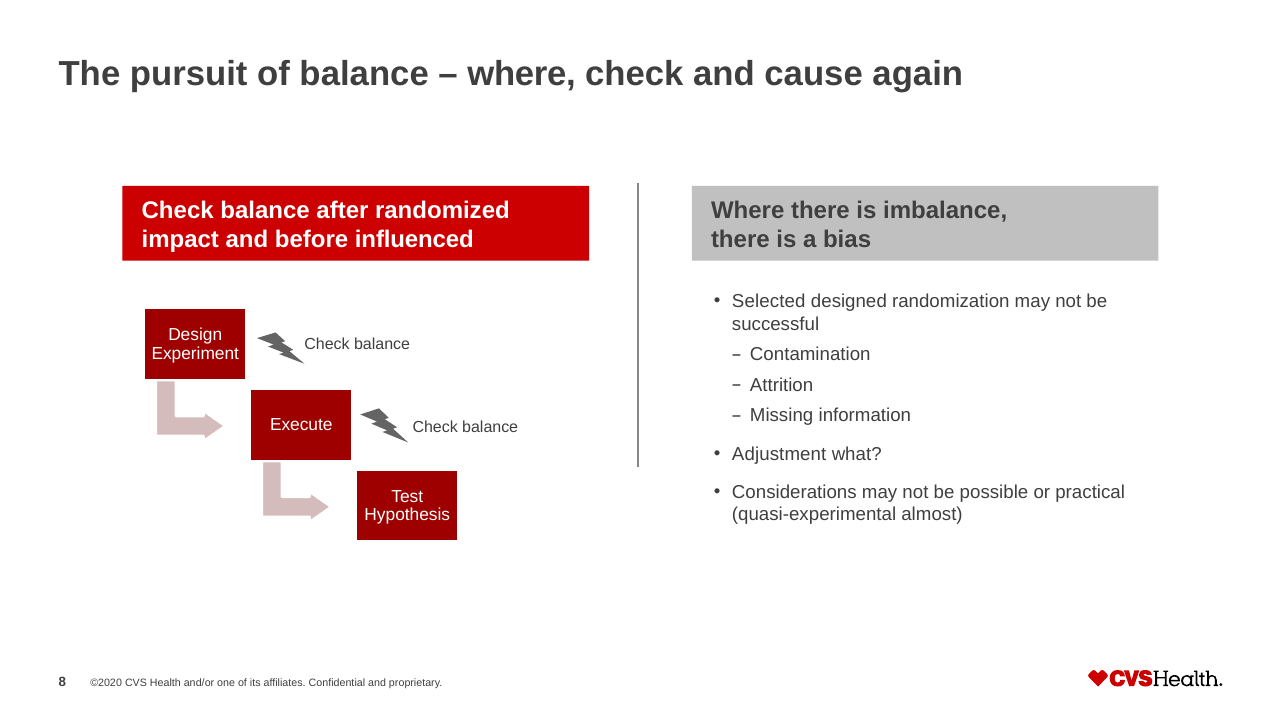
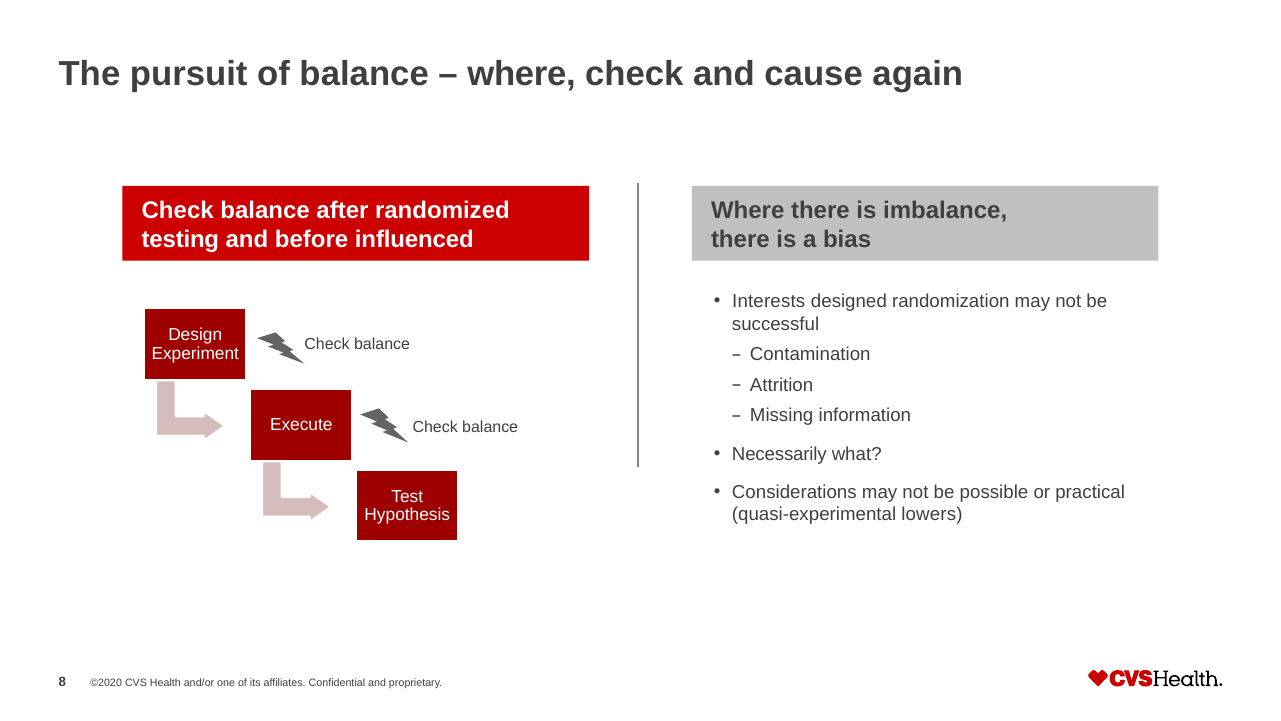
impact: impact -> testing
Selected: Selected -> Interests
Adjustment: Adjustment -> Necessarily
almost: almost -> lowers
